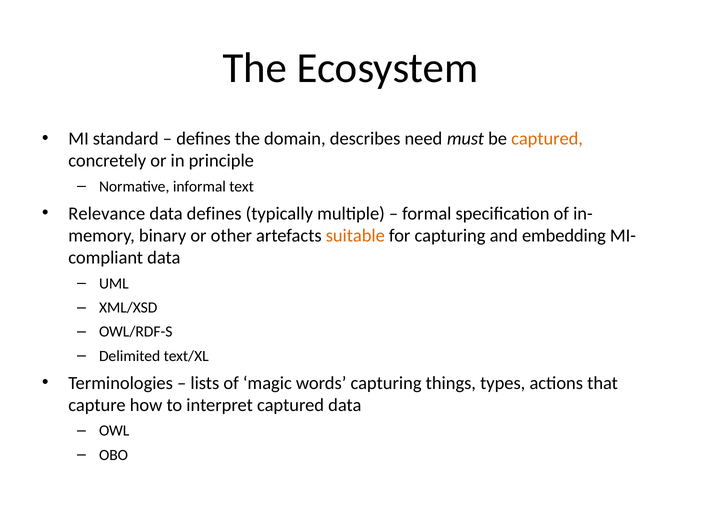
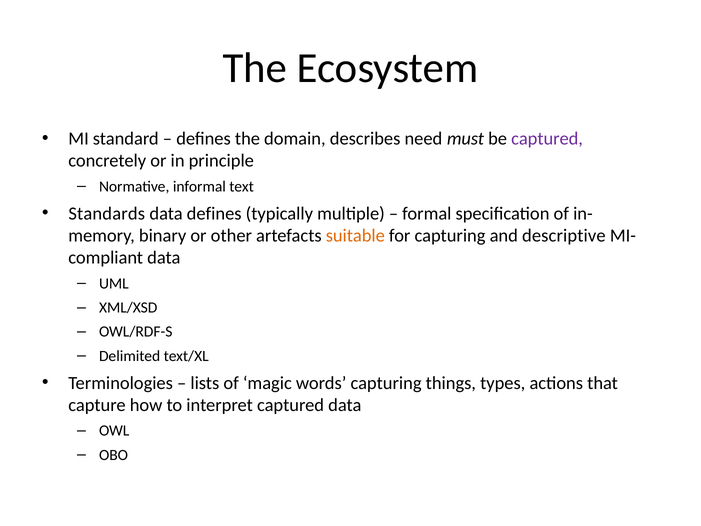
captured at (547, 139) colour: orange -> purple
Relevance: Relevance -> Standards
embedding: embedding -> descriptive
